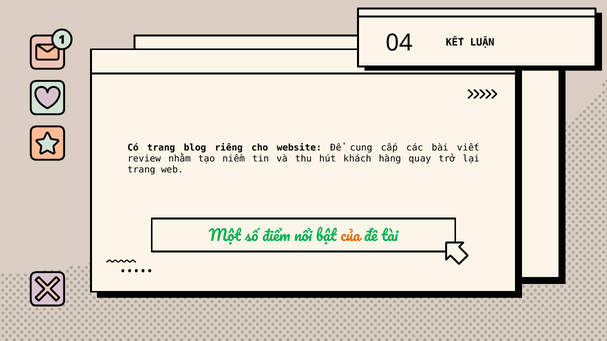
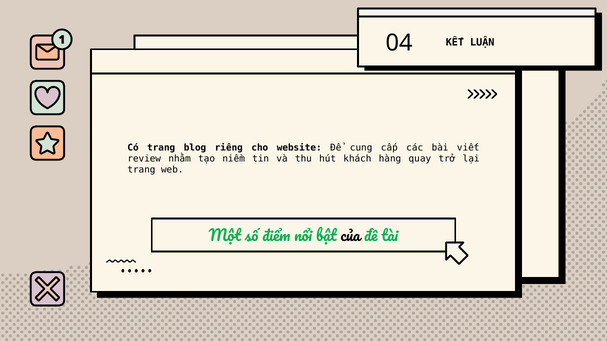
của colour: orange -> black
